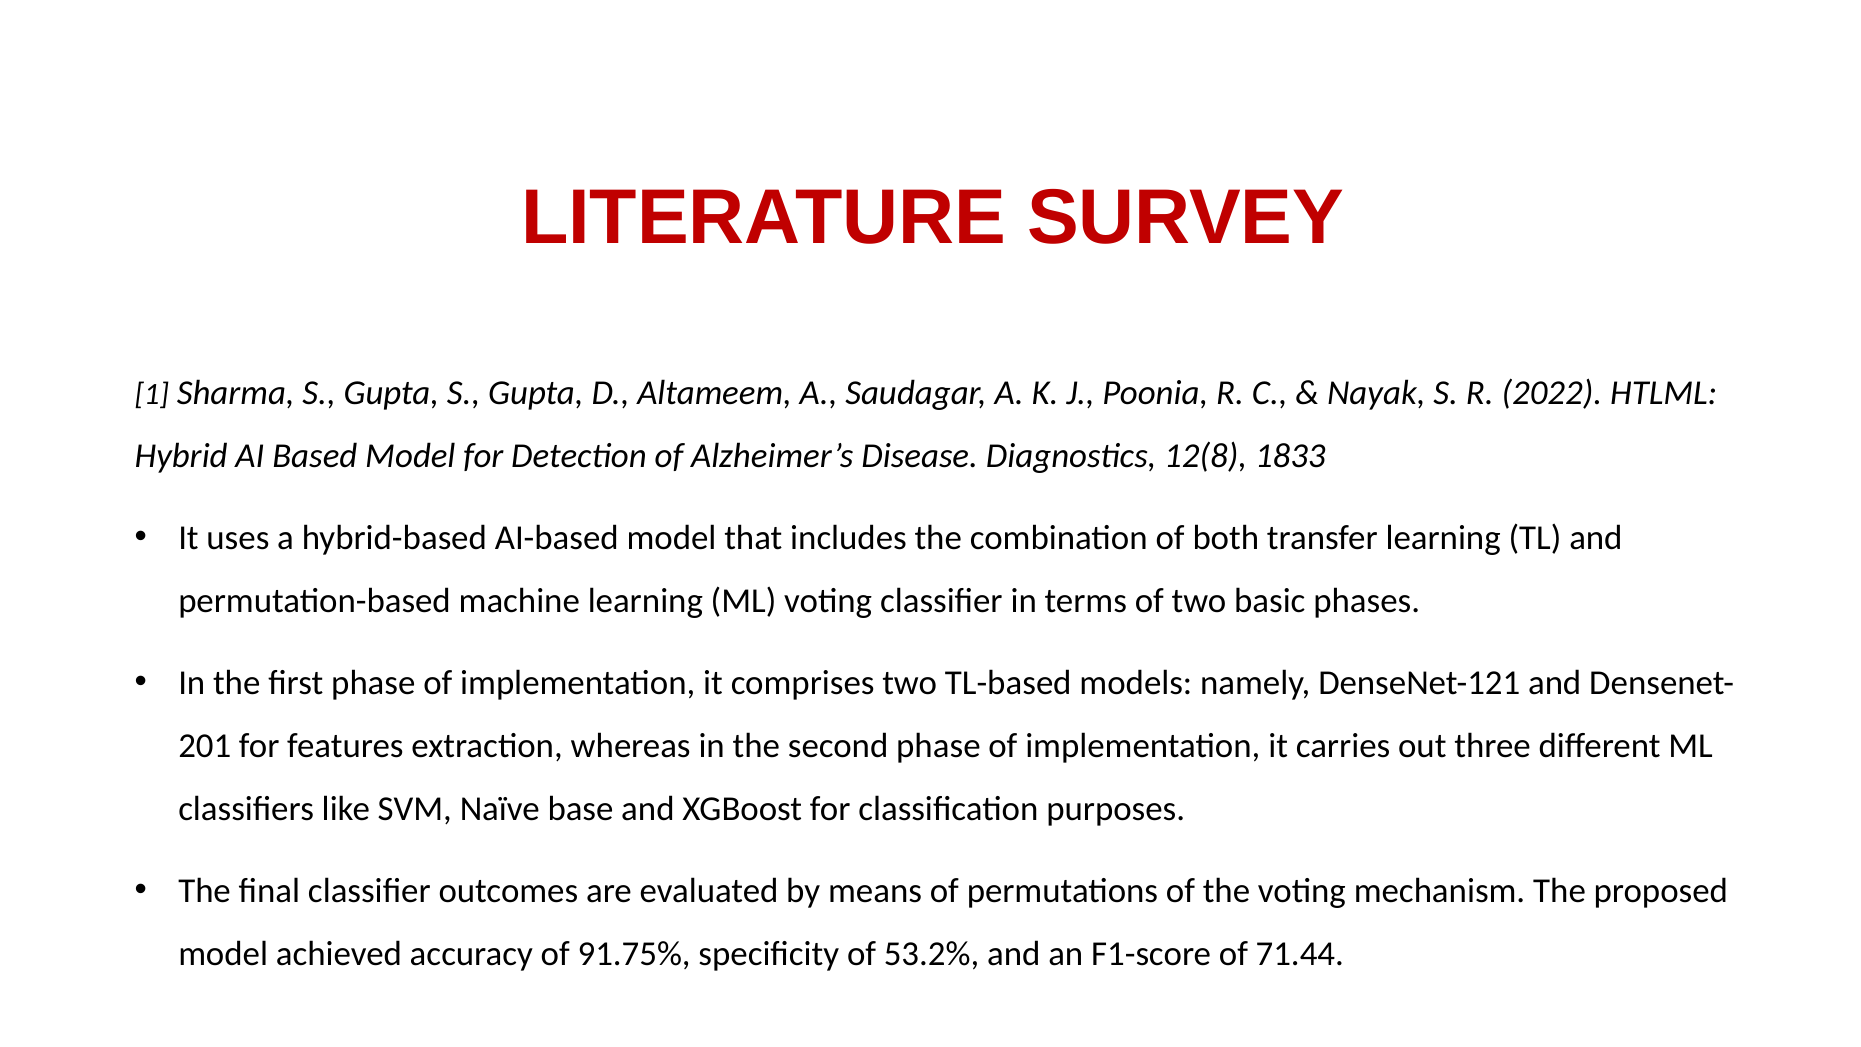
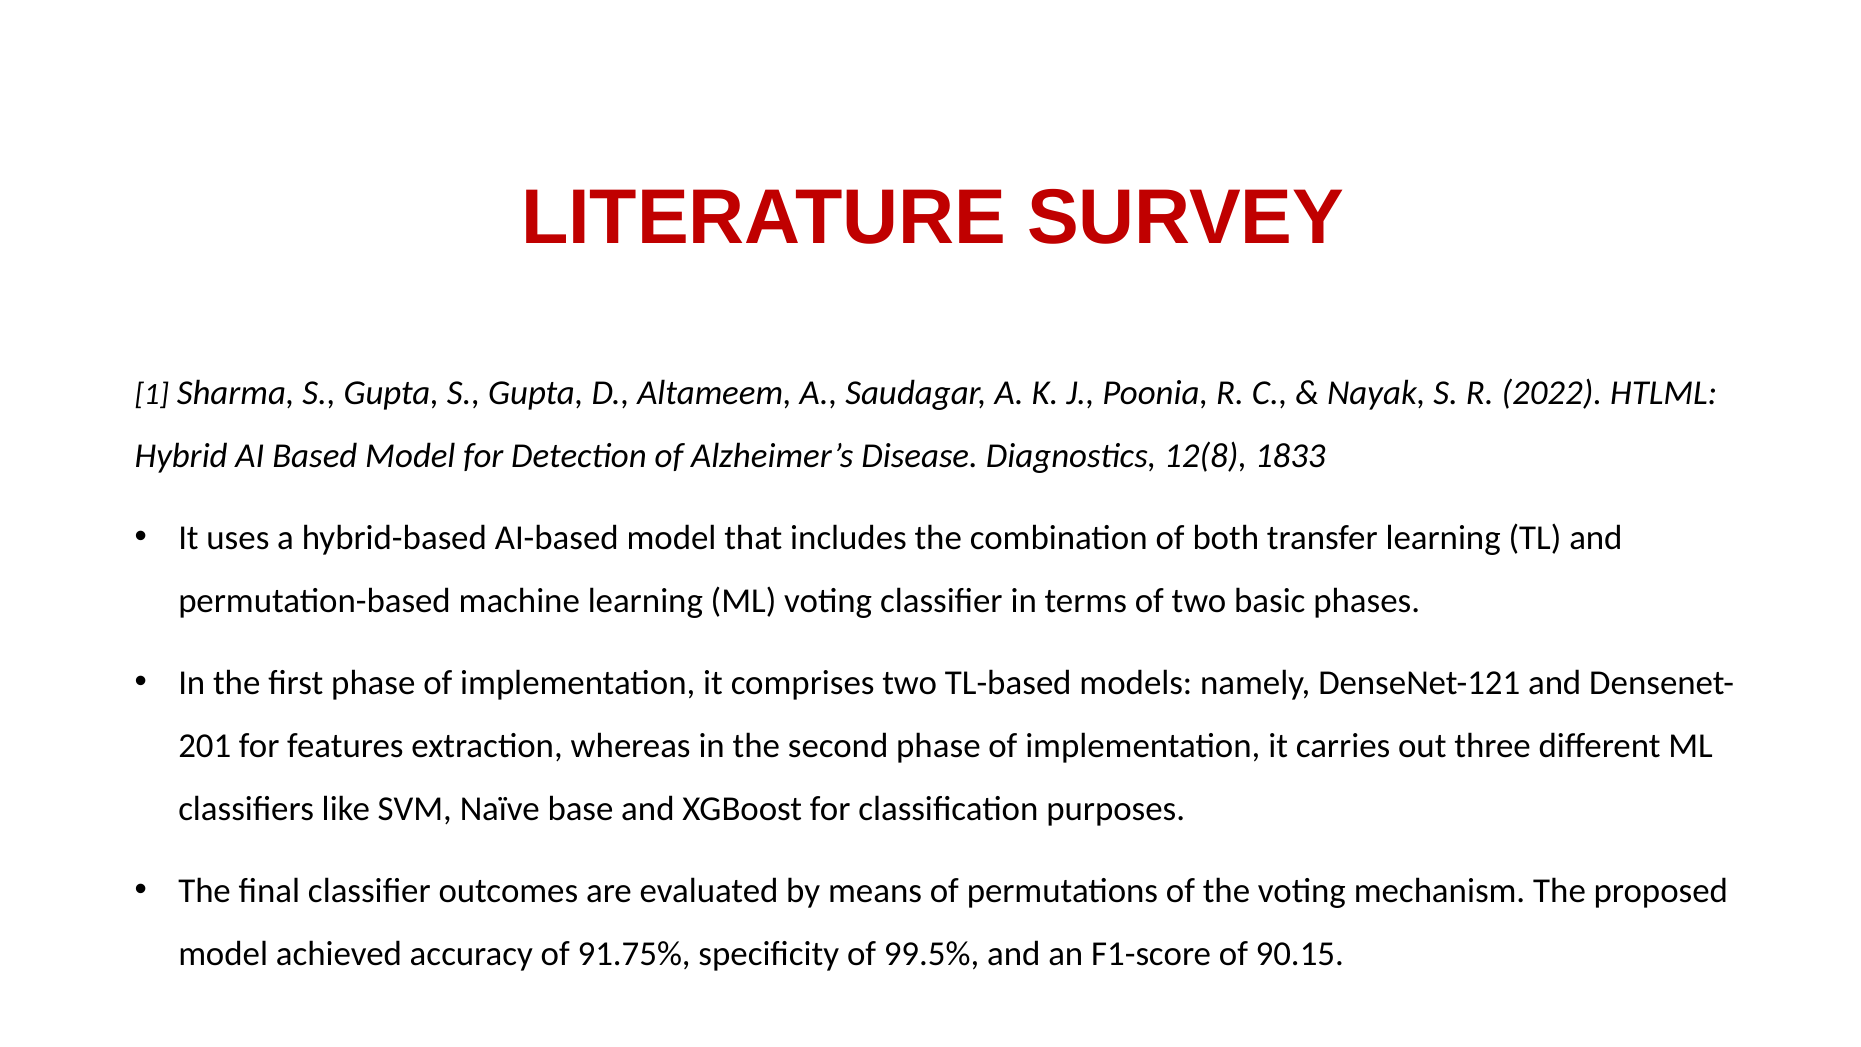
53.2%: 53.2% -> 99.5%
71.44: 71.44 -> 90.15
